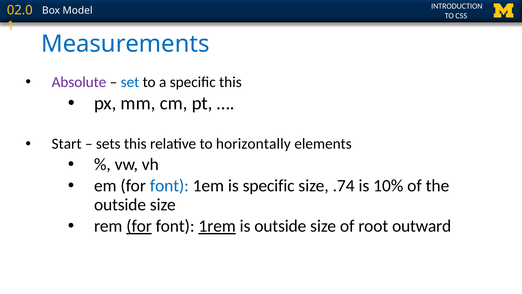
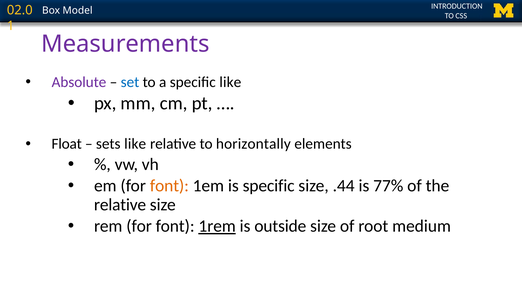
Measurements colour: blue -> purple
specific this: this -> like
Start: Start -> Float
sets this: this -> like
font at (169, 186) colour: blue -> orange
.74: .74 -> .44
10%: 10% -> 77%
outside at (120, 204): outside -> relative
for at (139, 226) underline: present -> none
outward: outward -> medium
